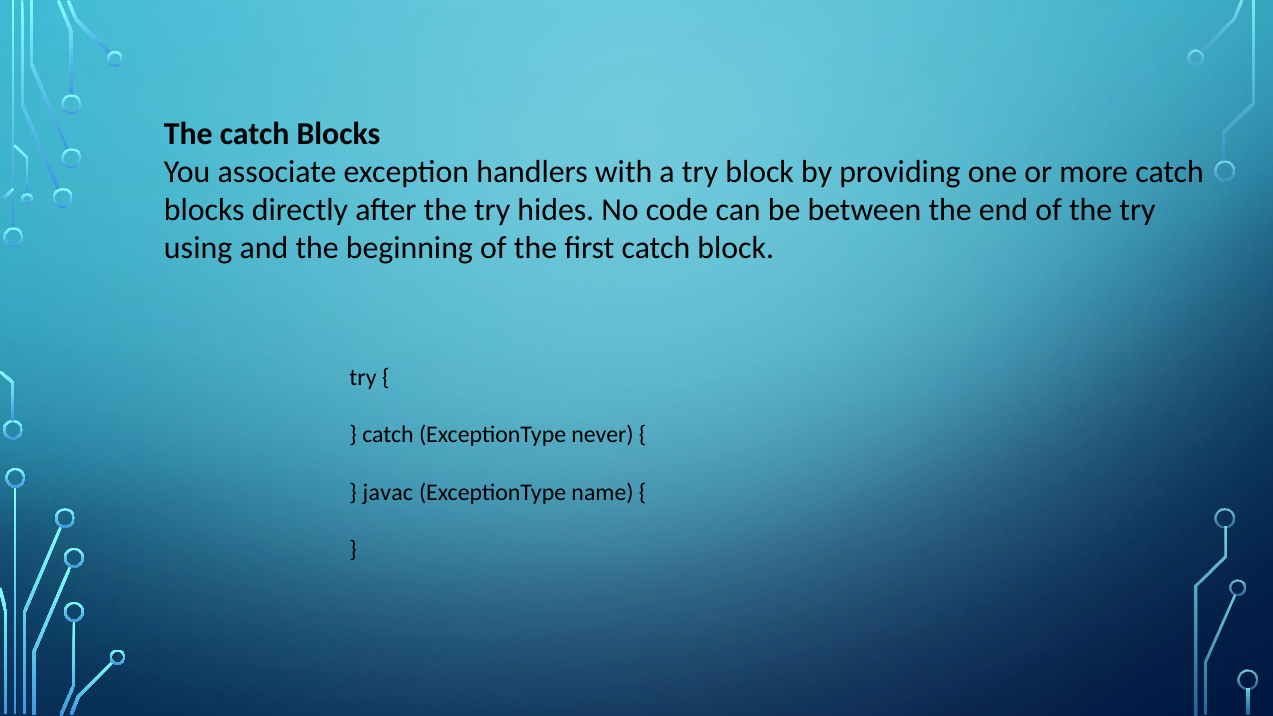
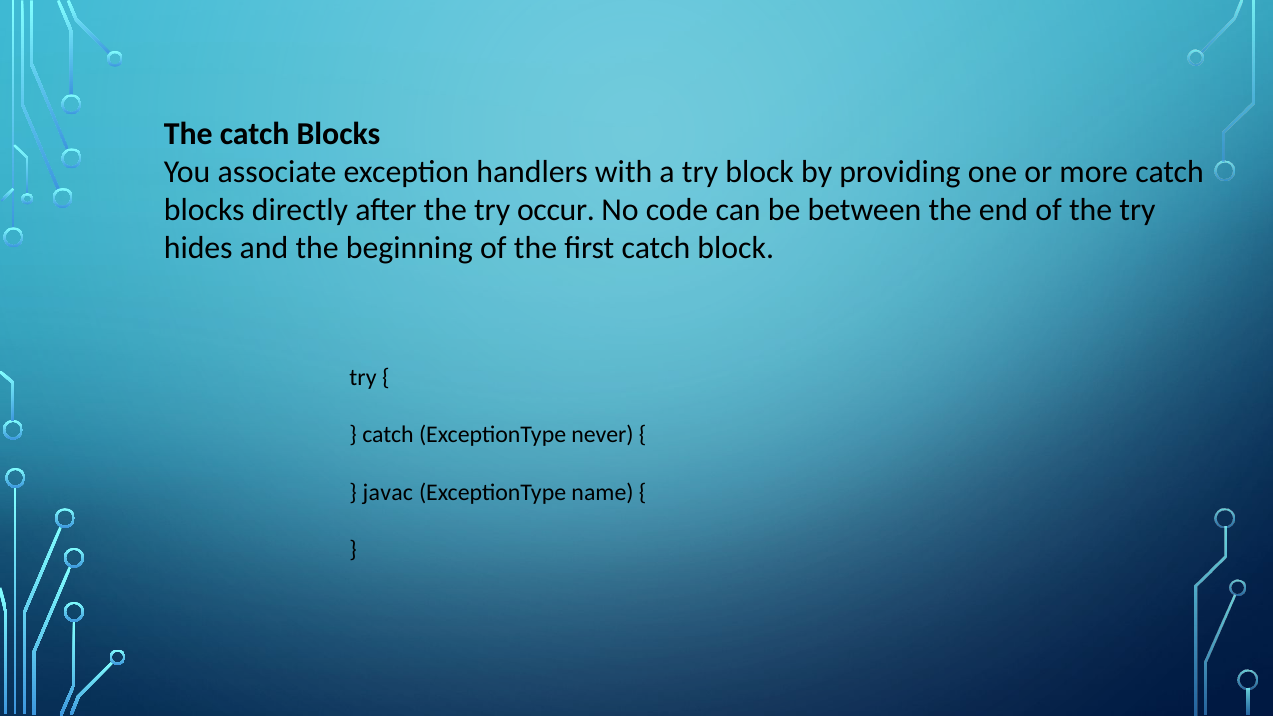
hides: hides -> occur
using: using -> hides
